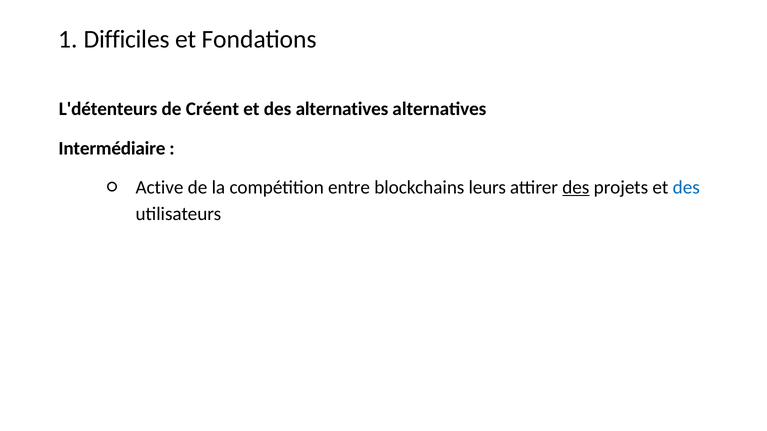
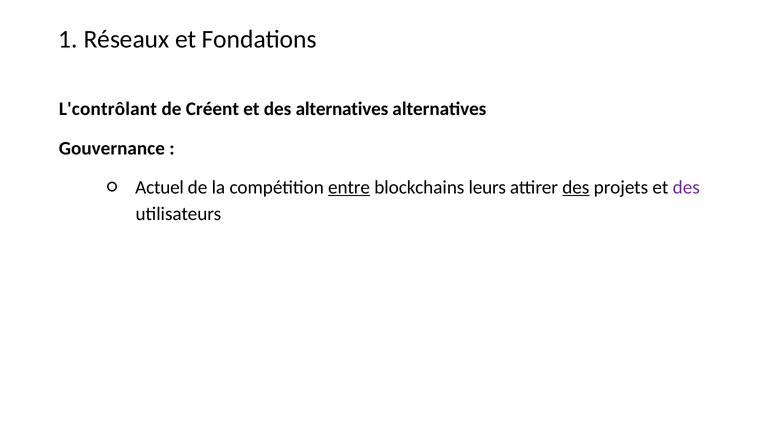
Difficiles: Difficiles -> Réseaux
L'détenteurs: L'détenteurs -> L'contrôlant
Intermédiaire: Intermédiaire -> Gouvernance
Active: Active -> Actuel
entre underline: none -> present
des at (686, 188) colour: blue -> purple
